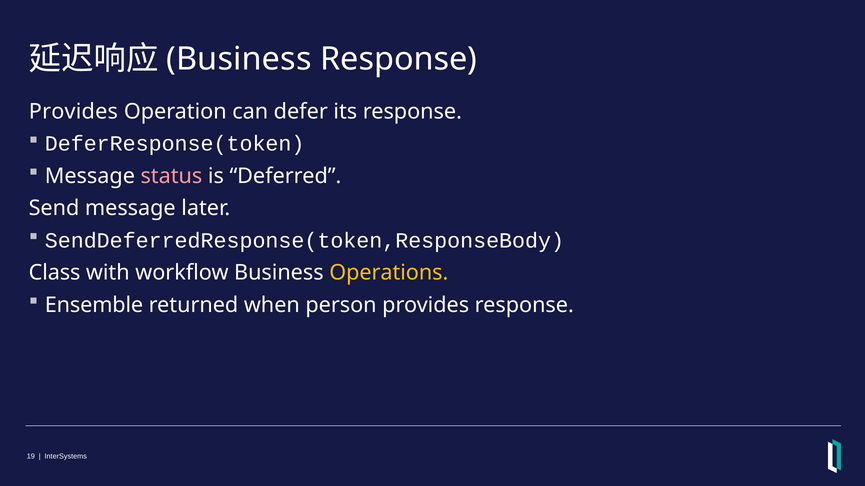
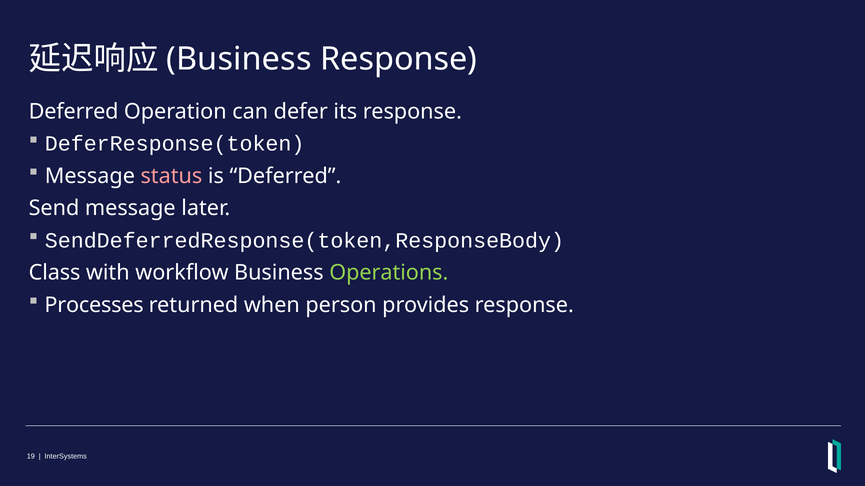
Provides at (73, 112): Provides -> Deferred
Operations colour: yellow -> light green
Ensemble: Ensemble -> Processes
